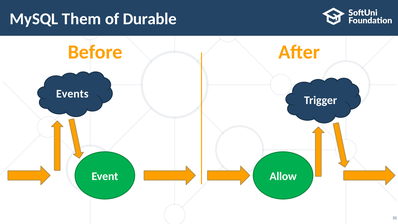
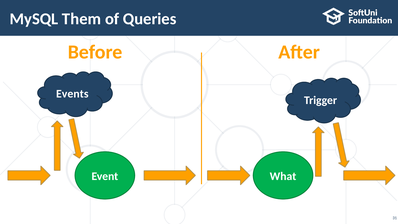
Durable: Durable -> Queries
Allow: Allow -> What
